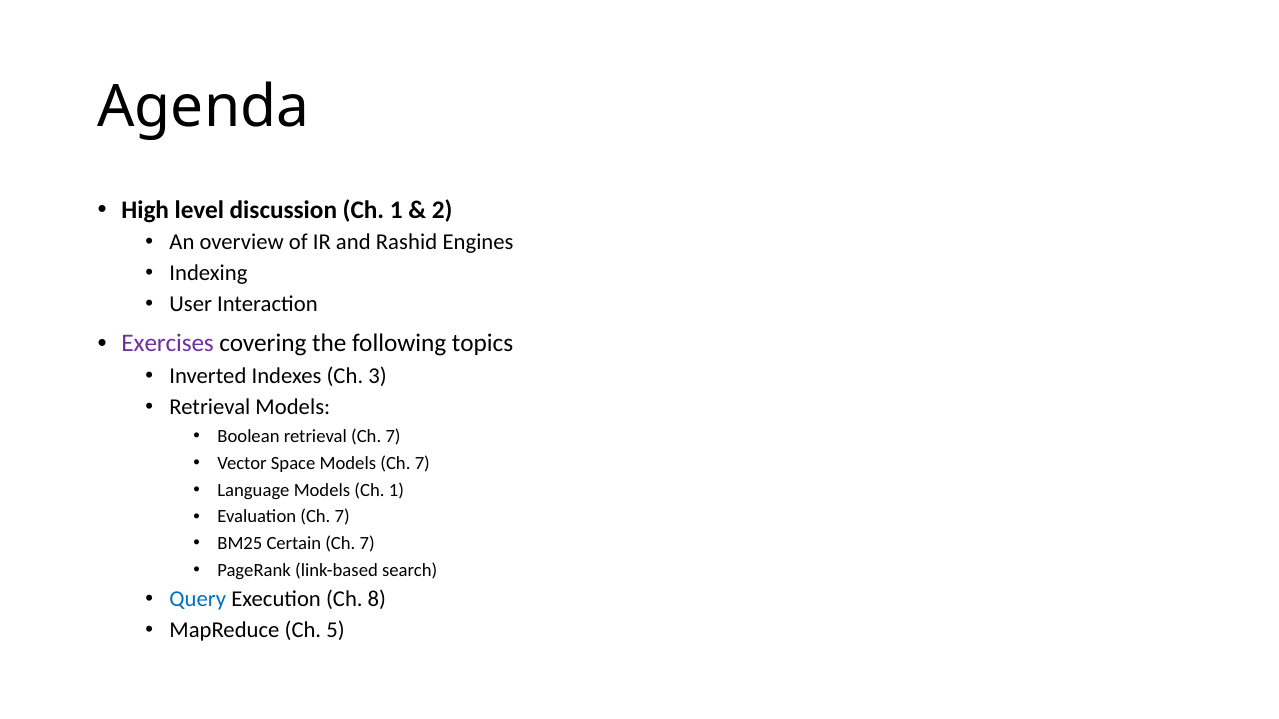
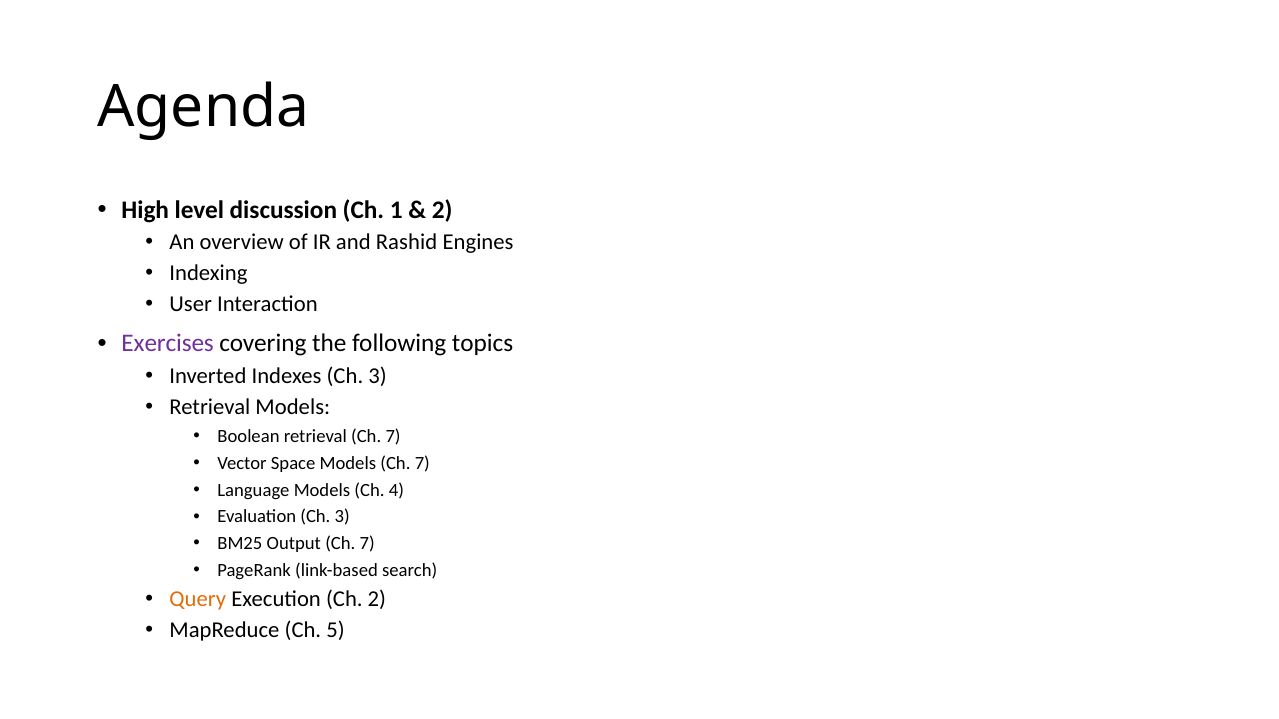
Models Ch 1: 1 -> 4
Evaluation Ch 7: 7 -> 3
Certain: Certain -> Output
Query colour: blue -> orange
Ch 8: 8 -> 2
